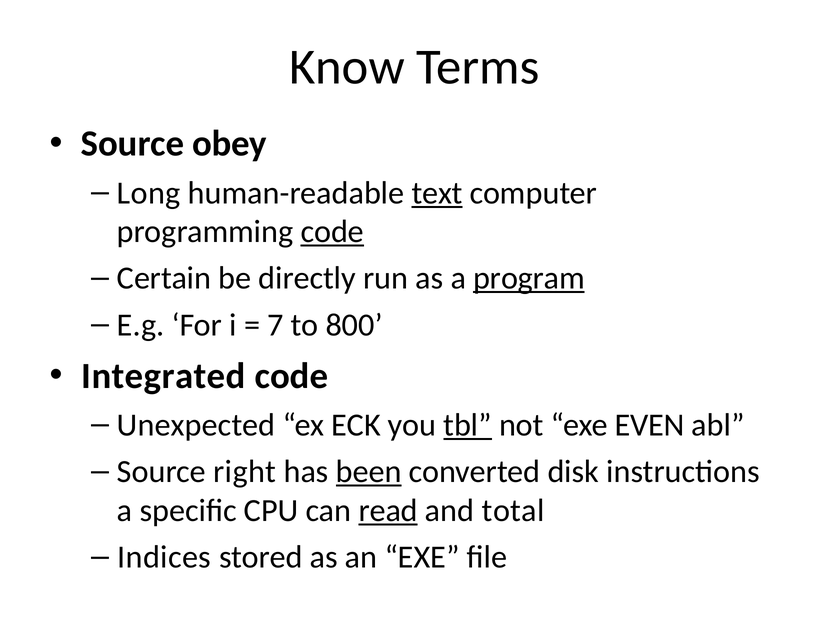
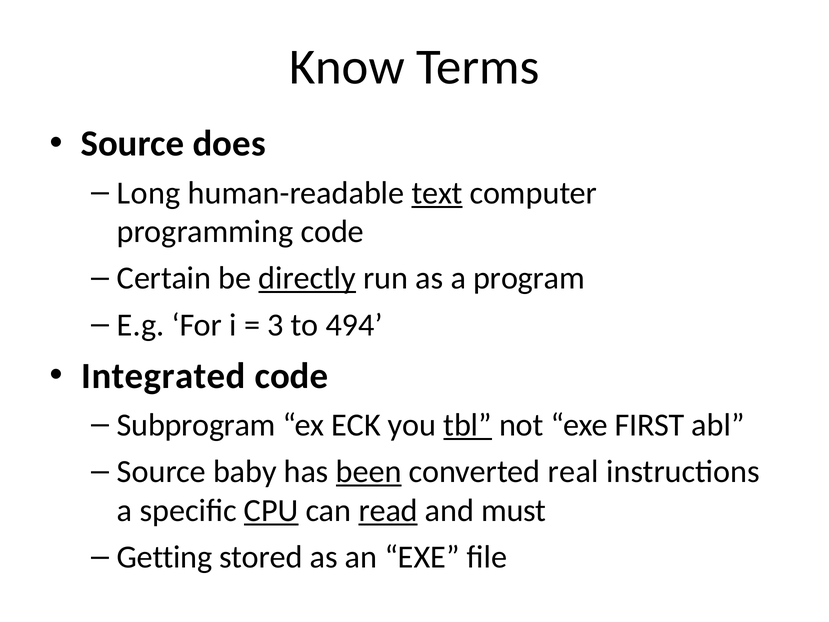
obey: obey -> does
code at (332, 231) underline: present -> none
directly underline: none -> present
program underline: present -> none
7: 7 -> 3
800: 800 -> 494
Unexpected: Unexpected -> Subprogram
EVEN: EVEN -> FIRST
right: right -> baby
disk: disk -> real
CPU underline: none -> present
total: total -> must
Indices: Indices -> Getting
